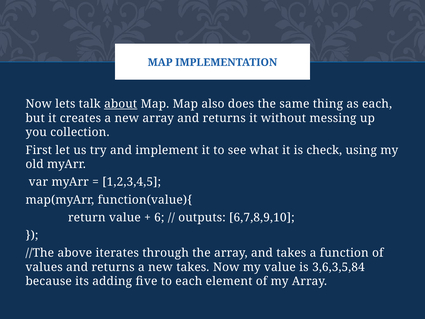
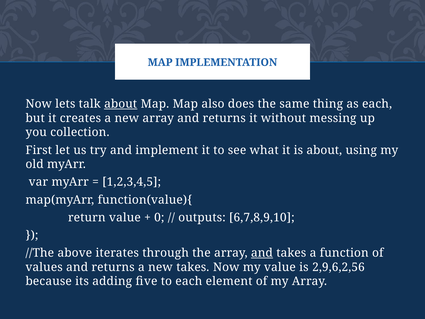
is check: check -> about
6: 6 -> 0
and at (262, 253) underline: none -> present
3,6,3,5,84: 3,6,3,5,84 -> 2,9,6,2,56
